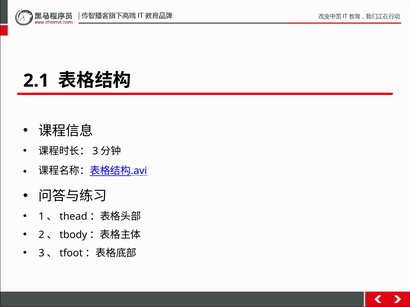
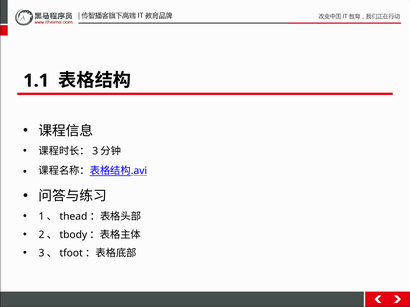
2.1: 2.1 -> 1.1
